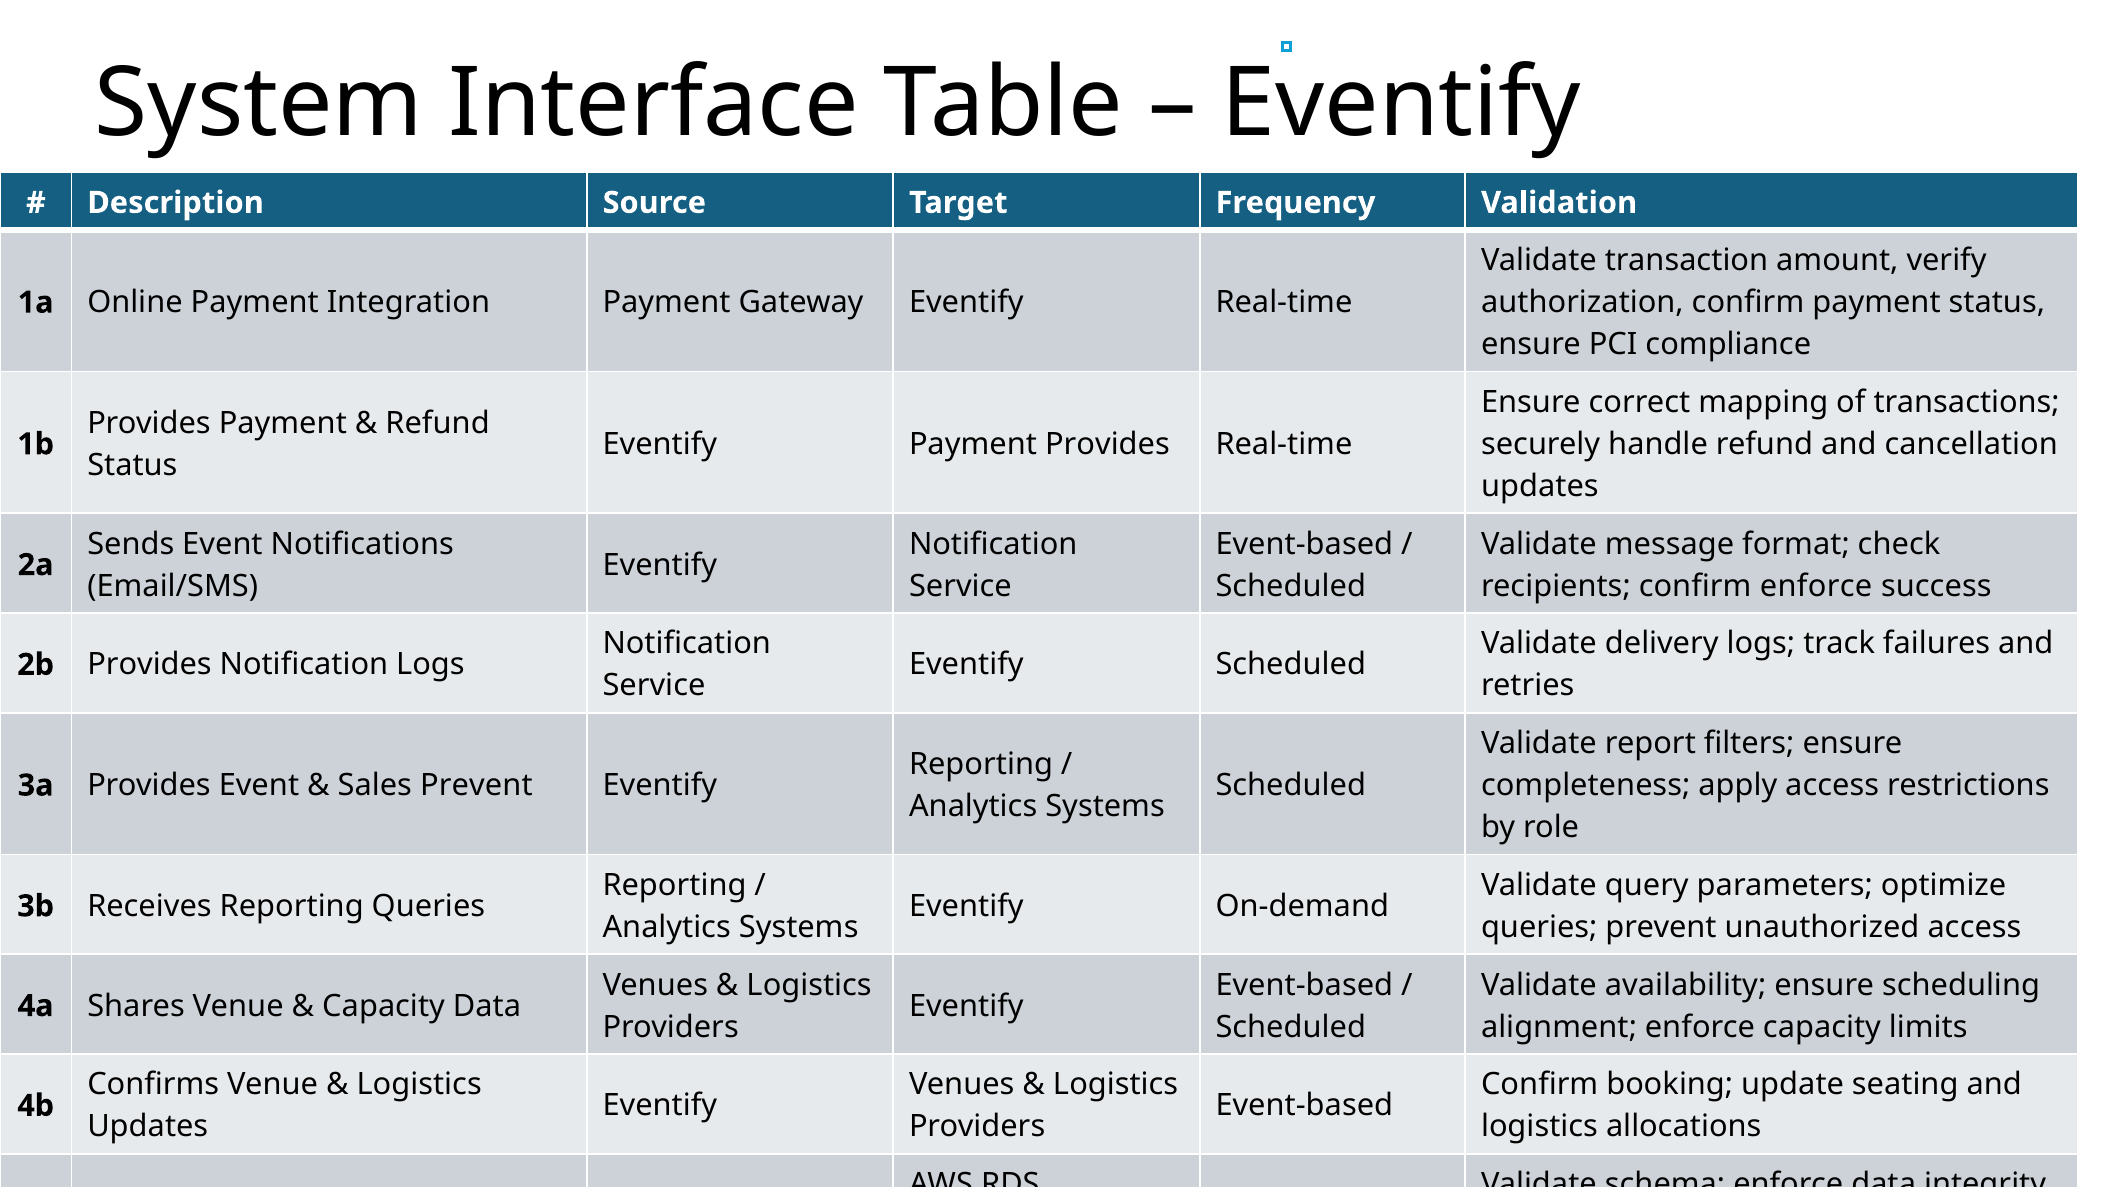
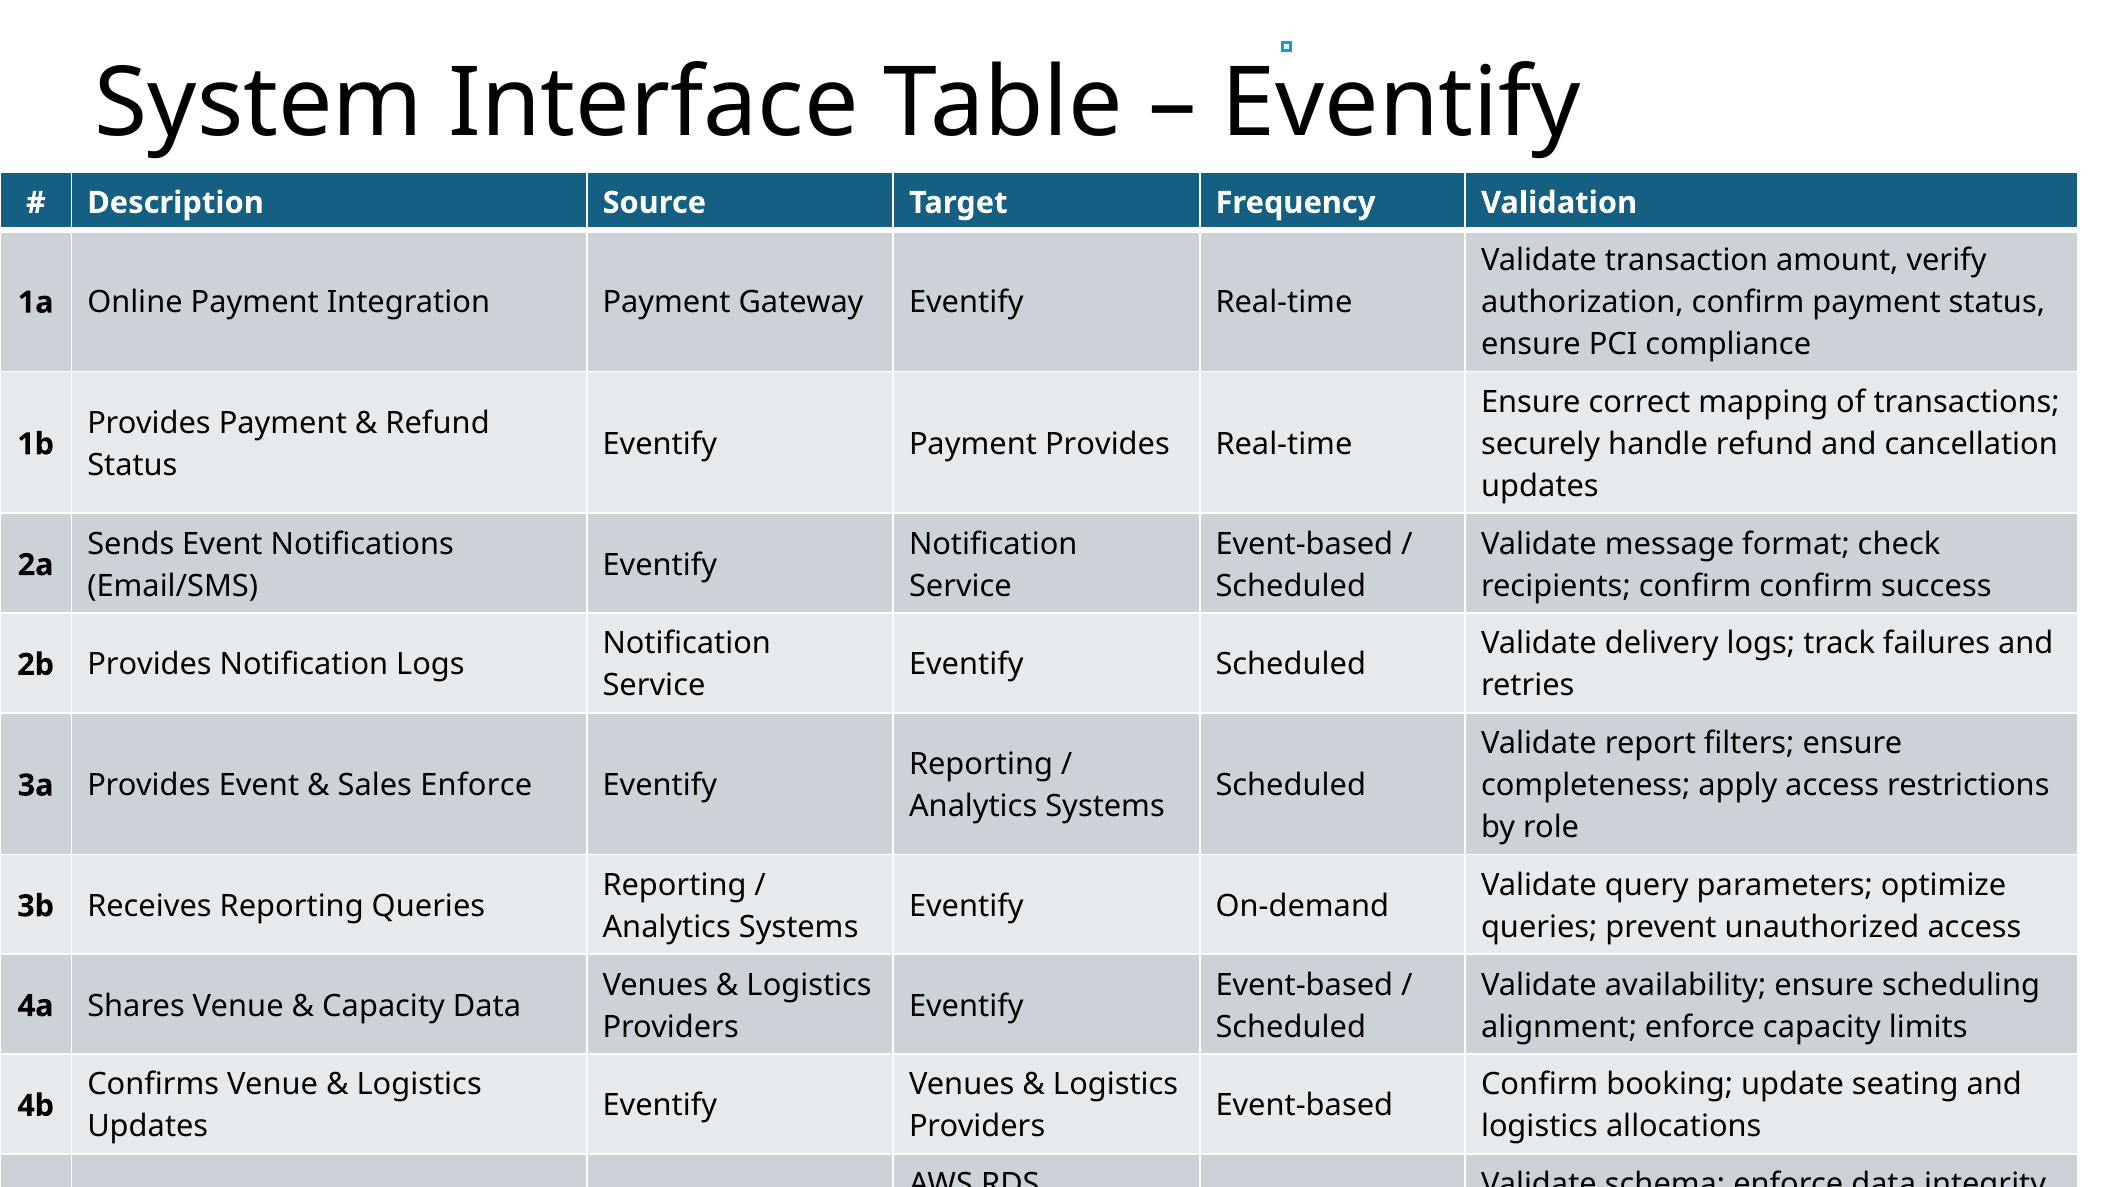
confirm enforce: enforce -> confirm
Sales Prevent: Prevent -> Enforce
